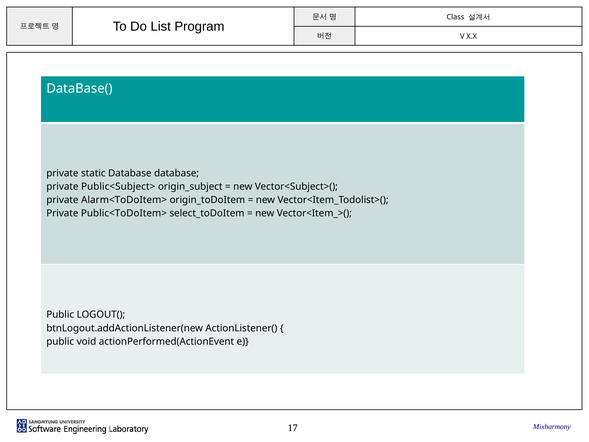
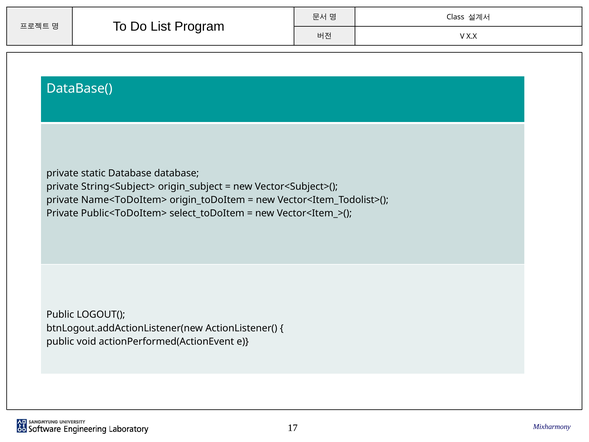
Public<Subject>: Public<Subject> -> String<Subject>
Alarm<ToDoItem>: Alarm<ToDoItem> -> Name<ToDoItem>
